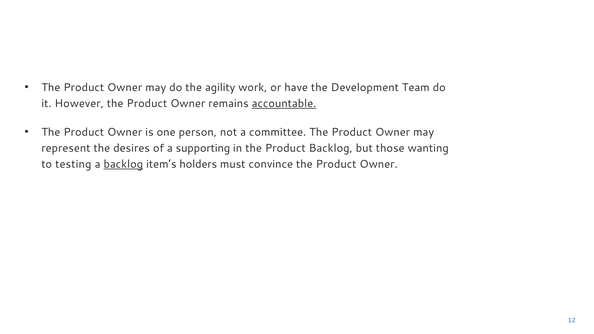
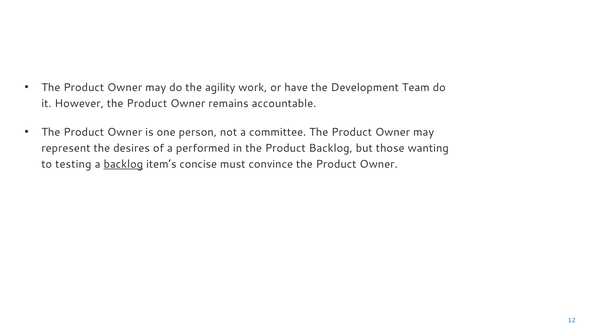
accountable underline: present -> none
supporting: supporting -> performed
holders: holders -> concise
